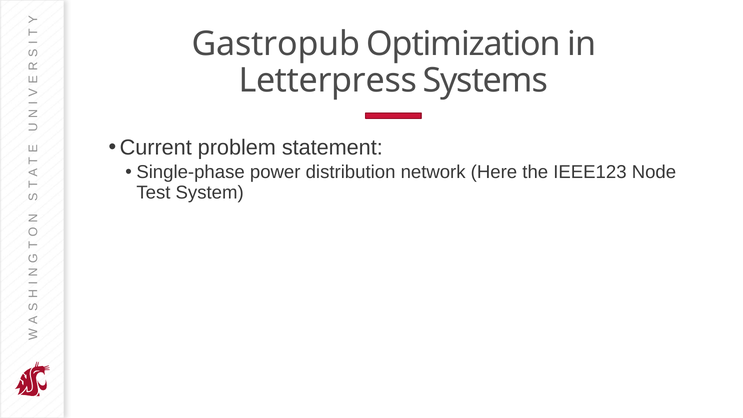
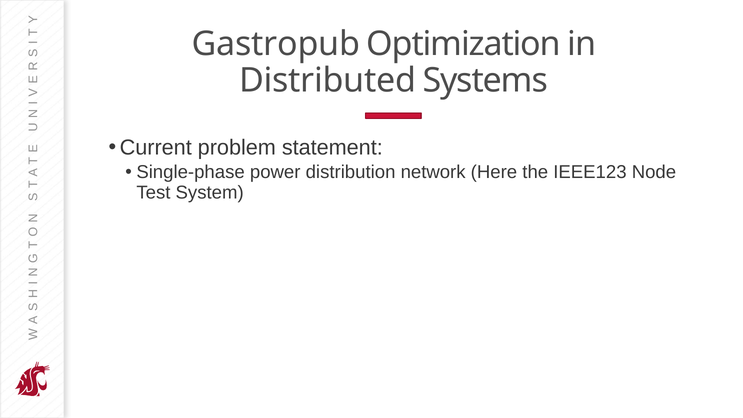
Letterpress: Letterpress -> Distributed
